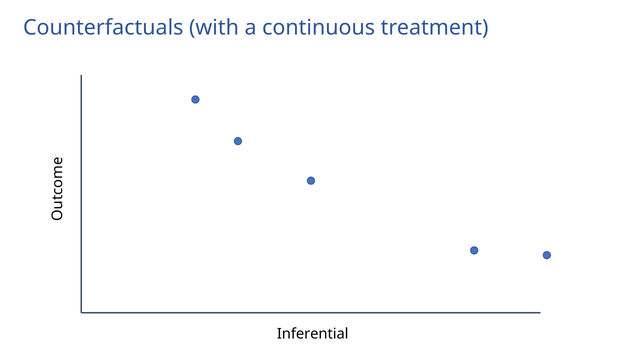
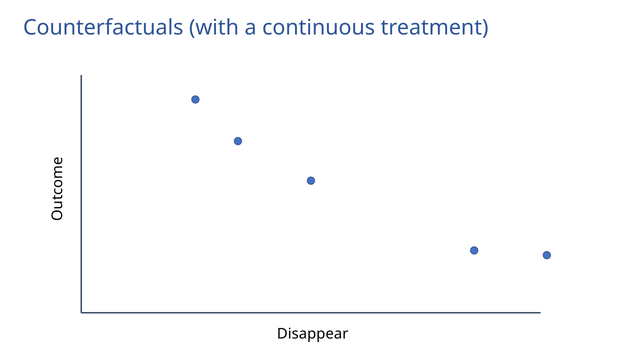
Inferential: Inferential -> Disappear
